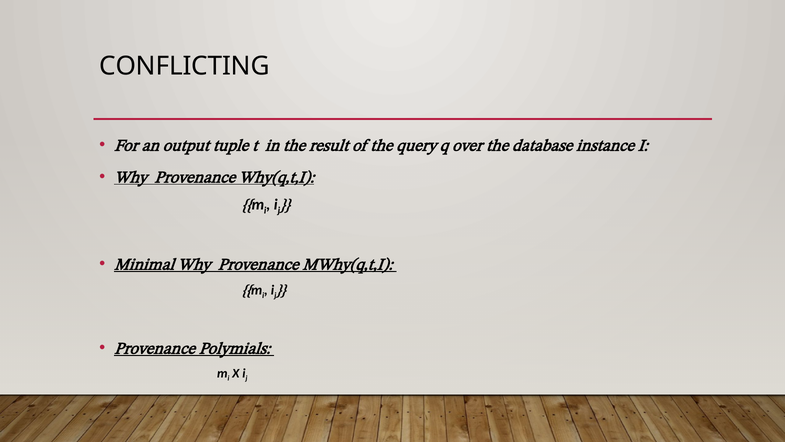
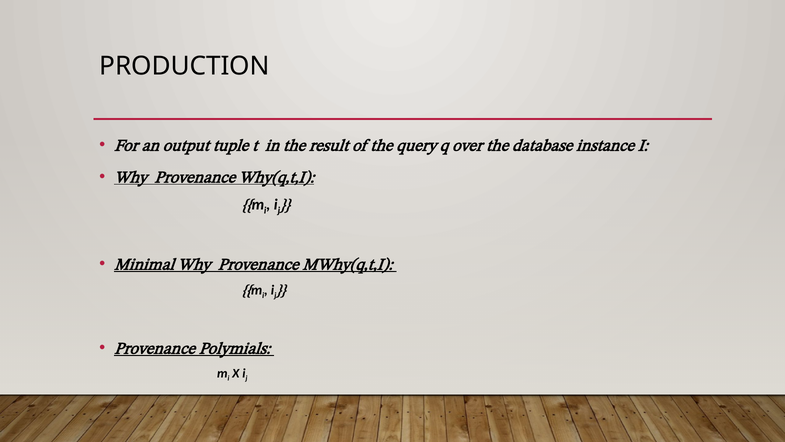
CONFLICTING: CONFLICTING -> PRODUCTION
